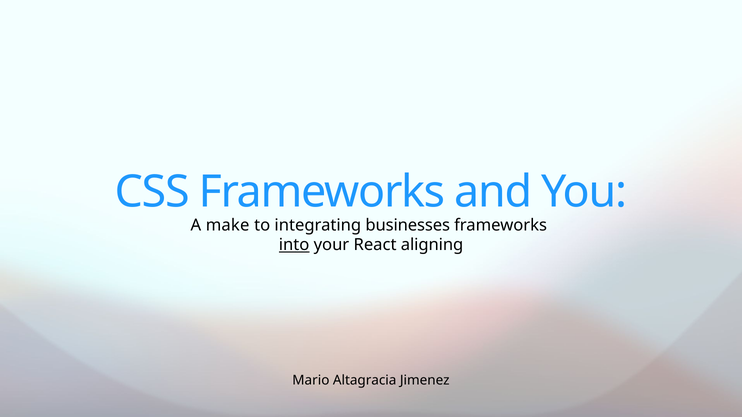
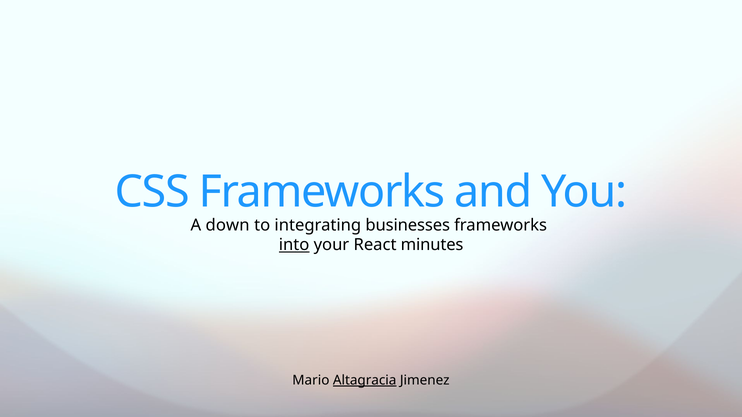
make: make -> down
aligning: aligning -> minutes
Altagracia underline: none -> present
